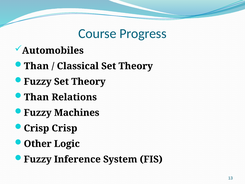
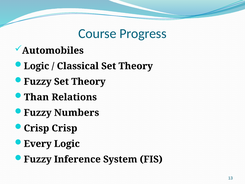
Than at (36, 66): Than -> Logic
Machines: Machines -> Numbers
Other: Other -> Every
